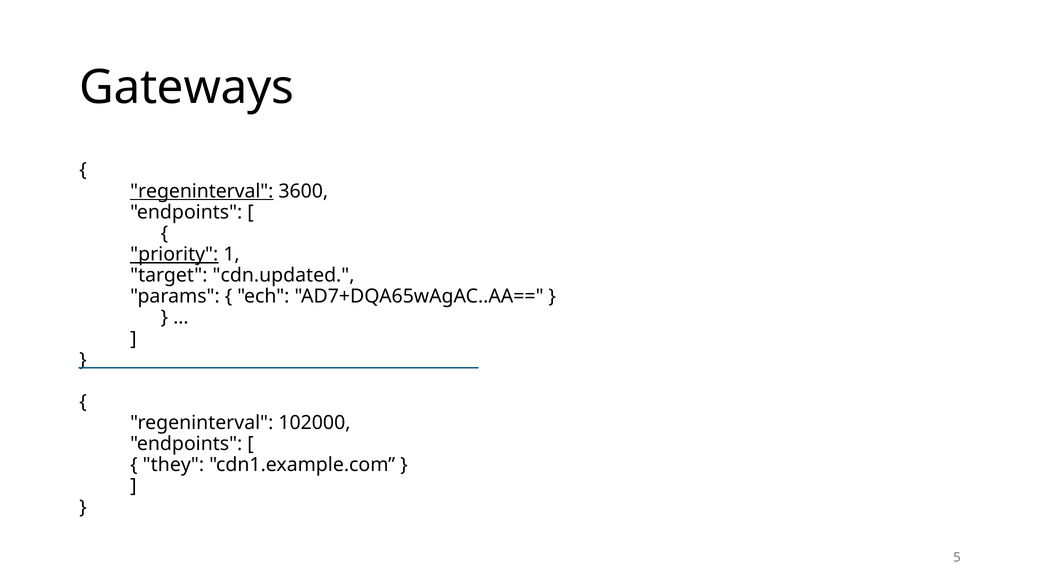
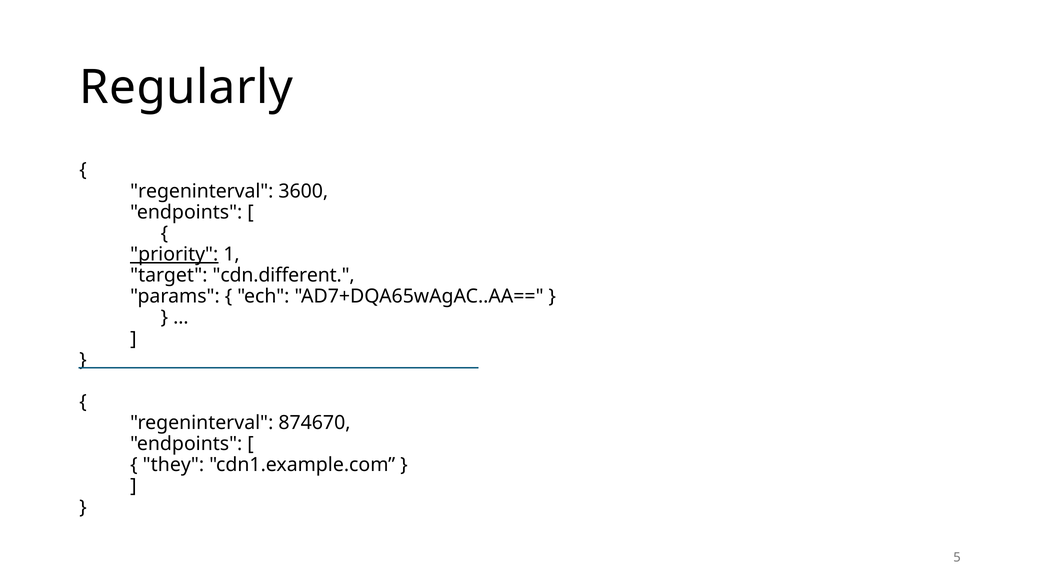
Gateways: Gateways -> Regularly
regeninterval at (202, 191) underline: present -> none
cdn.updated: cdn.updated -> cdn.different
102000: 102000 -> 874670
